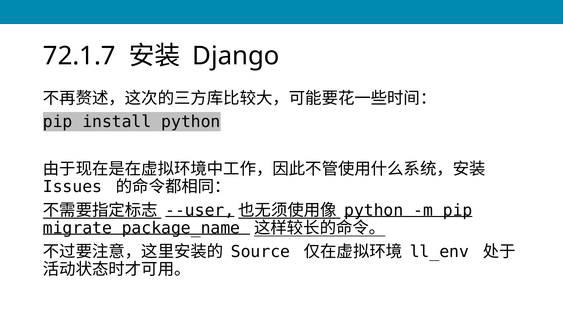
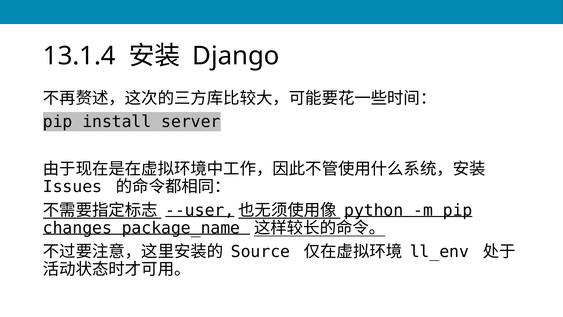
72.1.7: 72.1.7 -> 13.1.4
install python: python -> server
migrate: migrate -> changes
